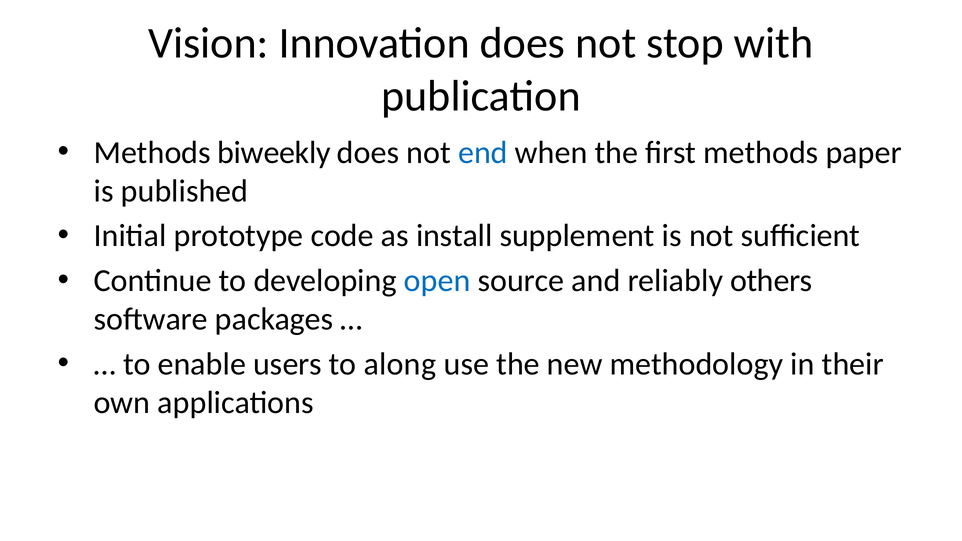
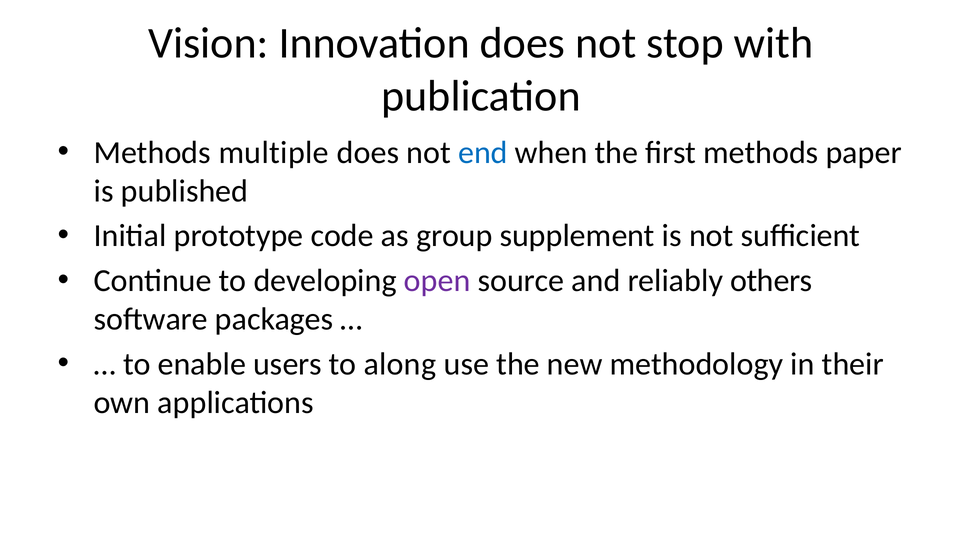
biweekly: biweekly -> multiple
install: install -> group
open colour: blue -> purple
